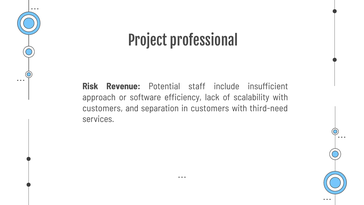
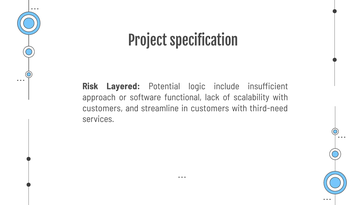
professional: professional -> specification
Revenue: Revenue -> Layered
staff: staff -> logic
efficiency: efficiency -> functional
separation: separation -> streamline
